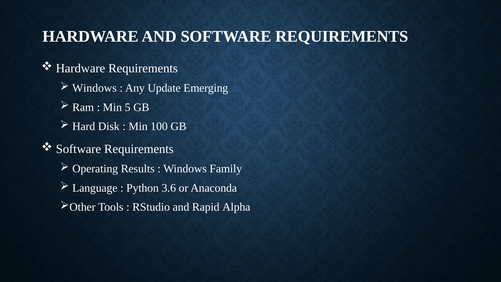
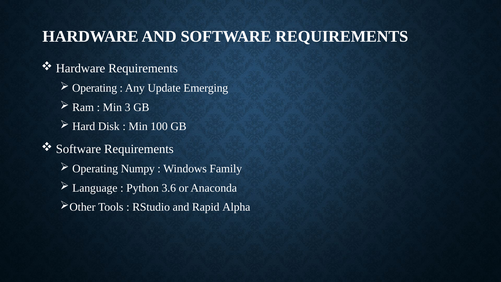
Windows at (95, 88): Windows -> Operating
5: 5 -> 3
Results: Results -> Numpy
